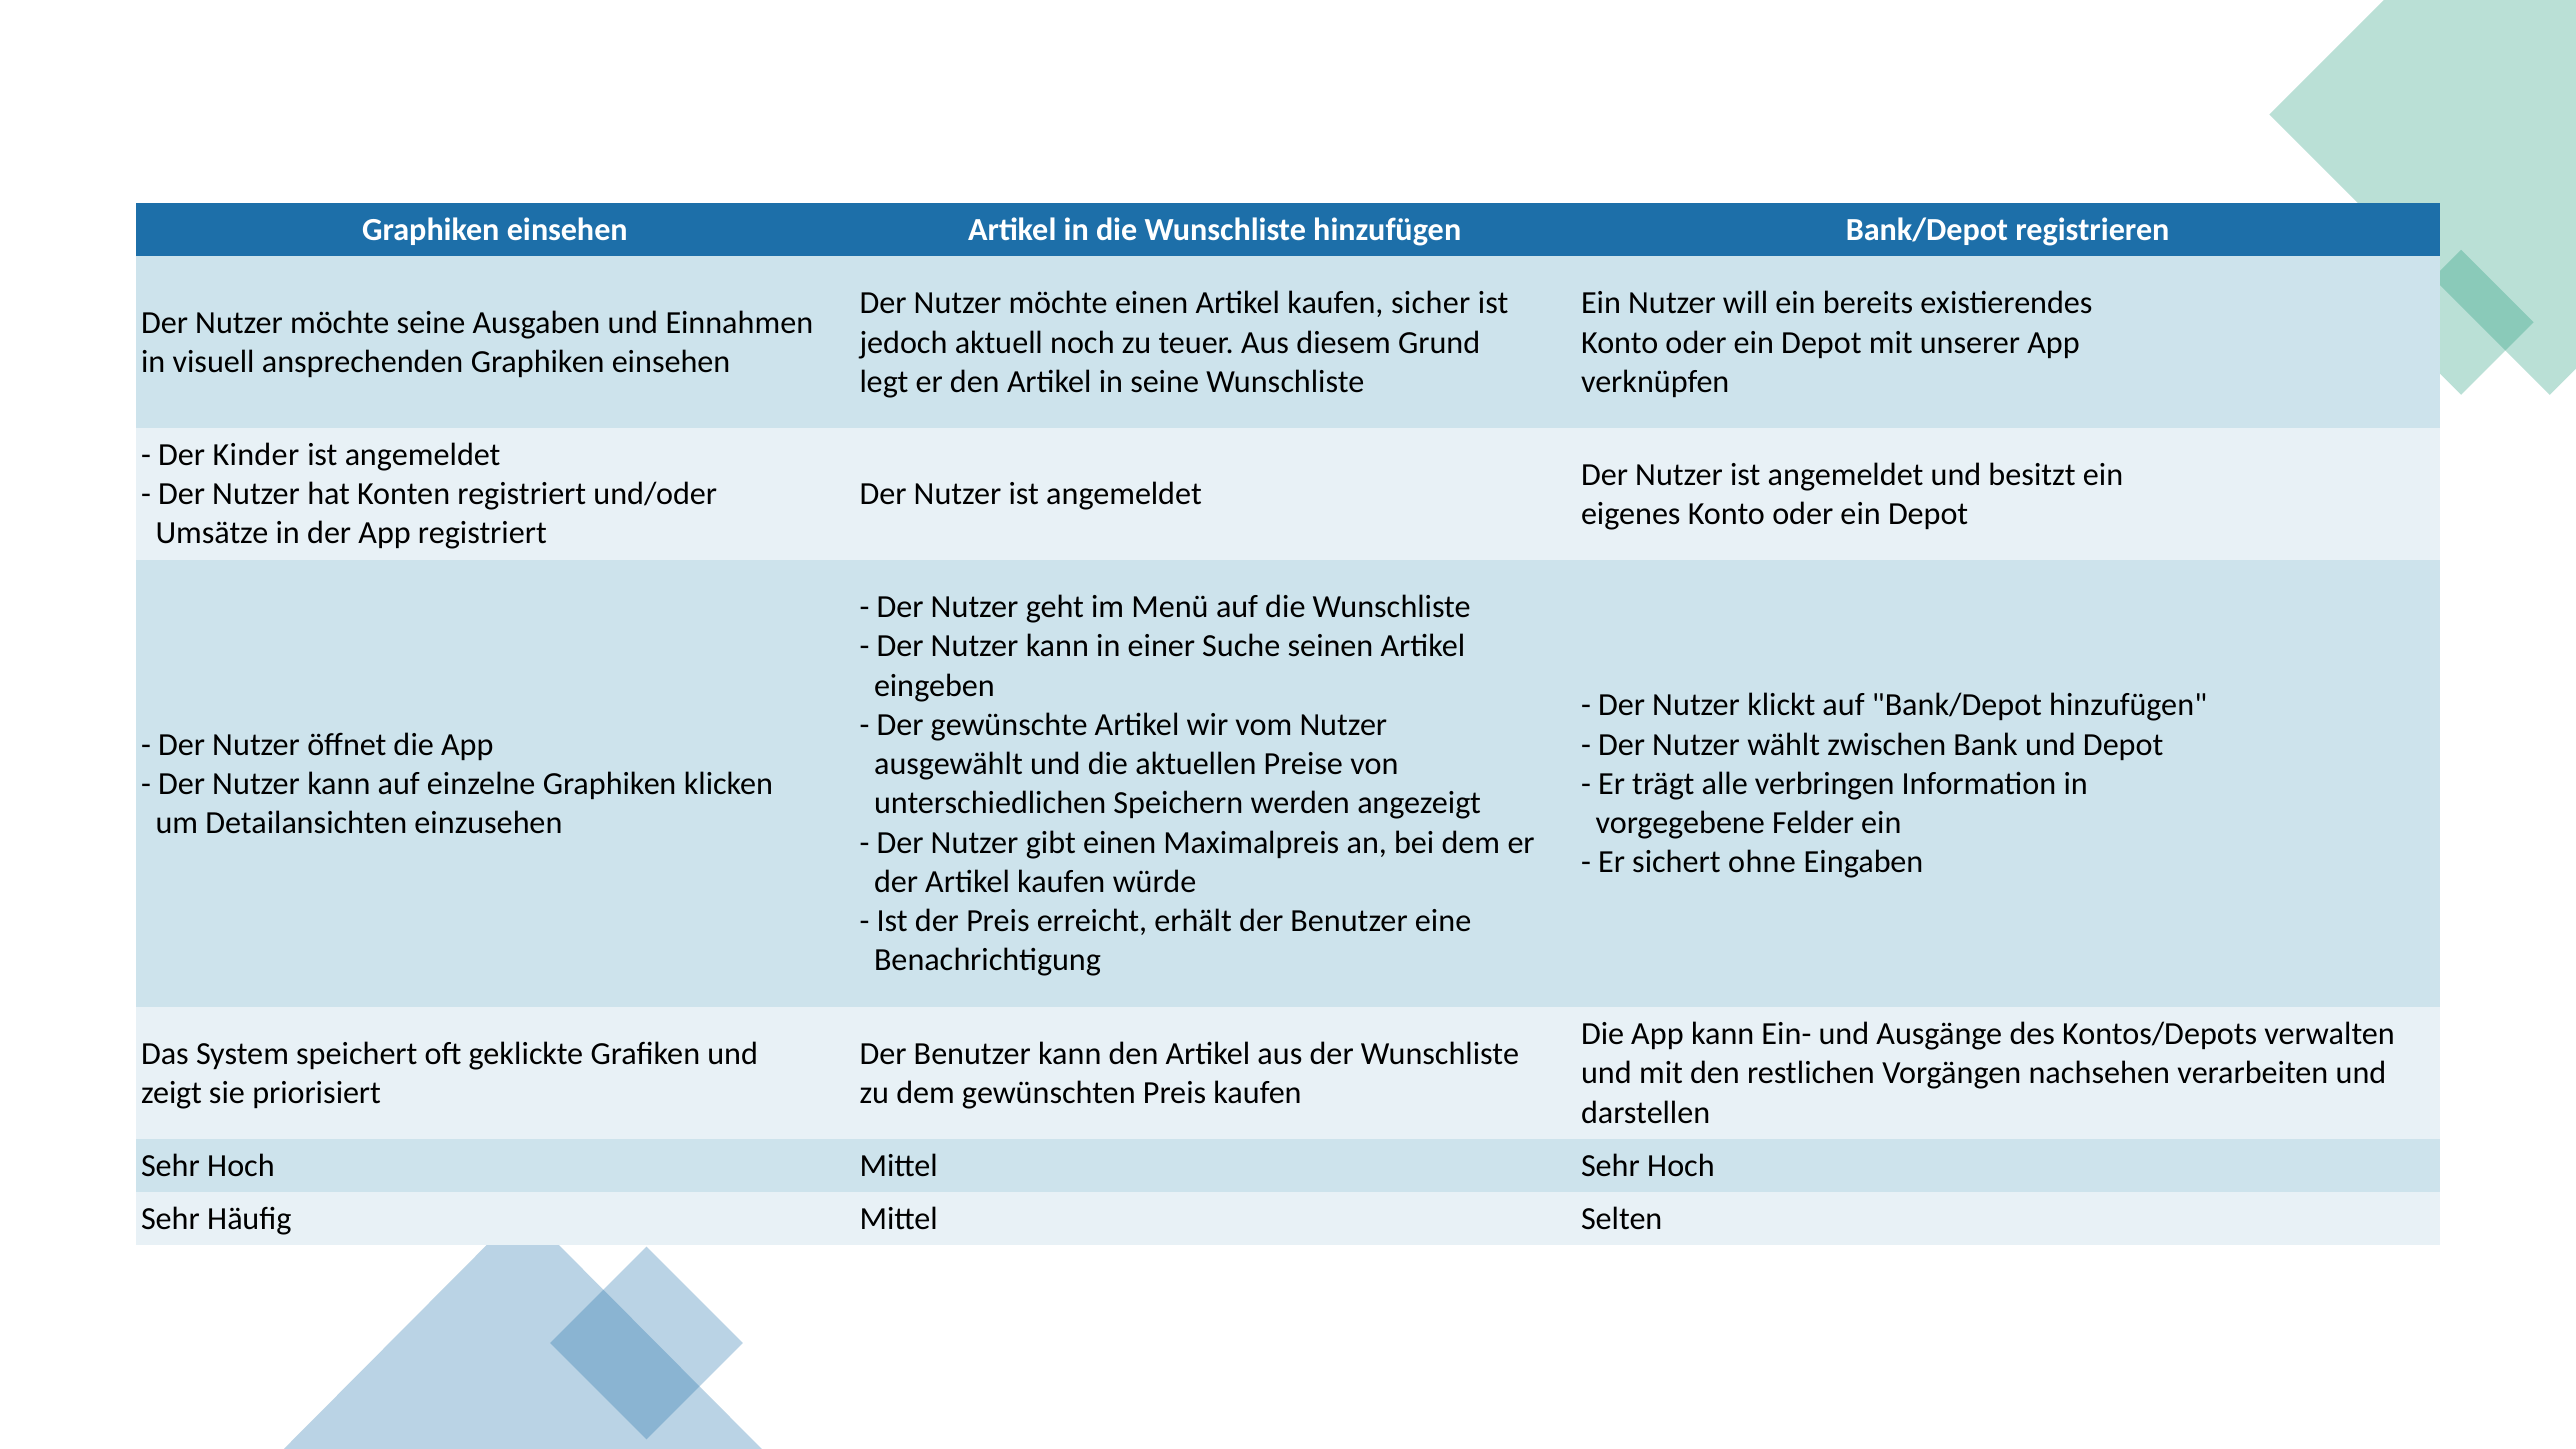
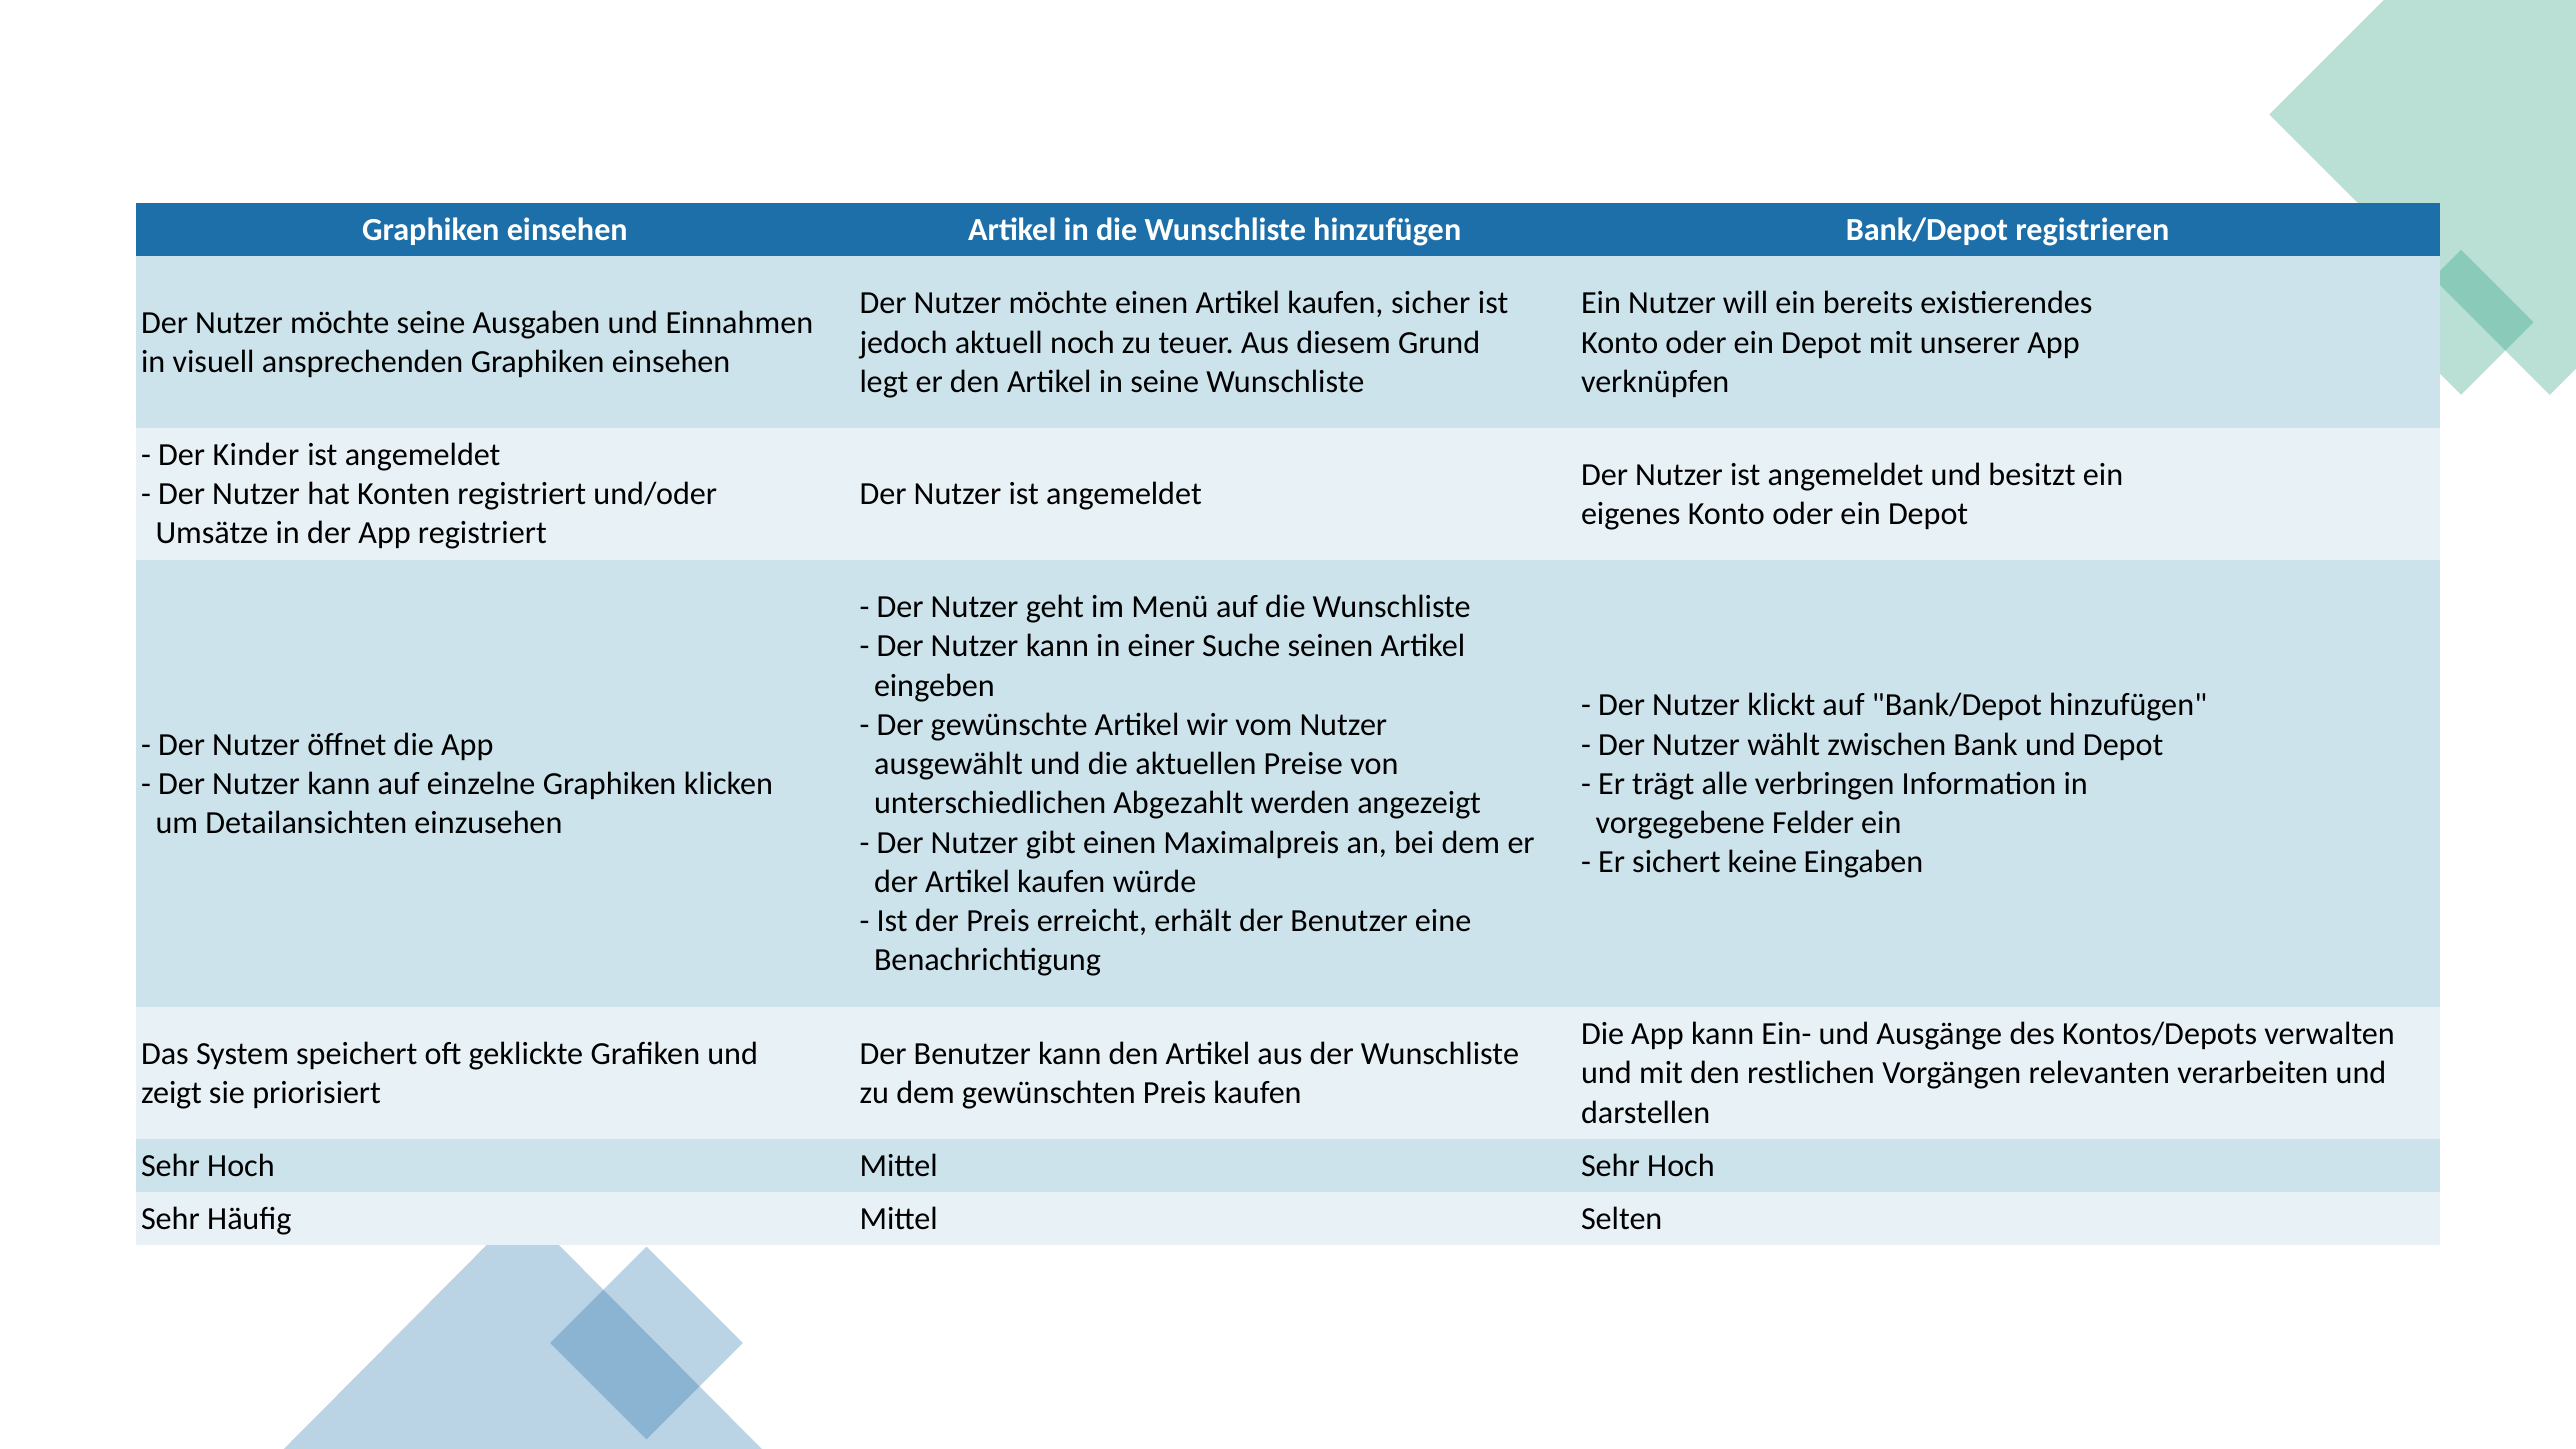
Speichern: Speichern -> Abgezahlt
ohne: ohne -> keine
nachsehen: nachsehen -> relevanten
